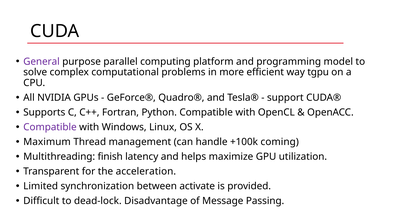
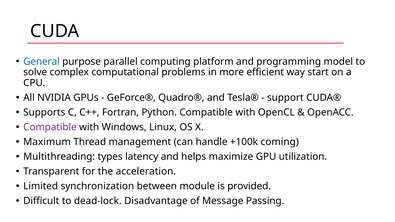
General colour: purple -> blue
tgpu: tgpu -> start
finish: finish -> types
activate: activate -> module
